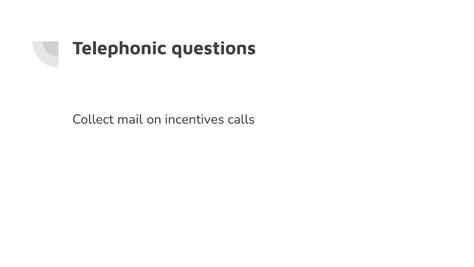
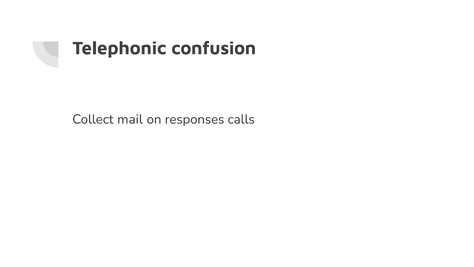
questions: questions -> confusion
incentives: incentives -> responses
